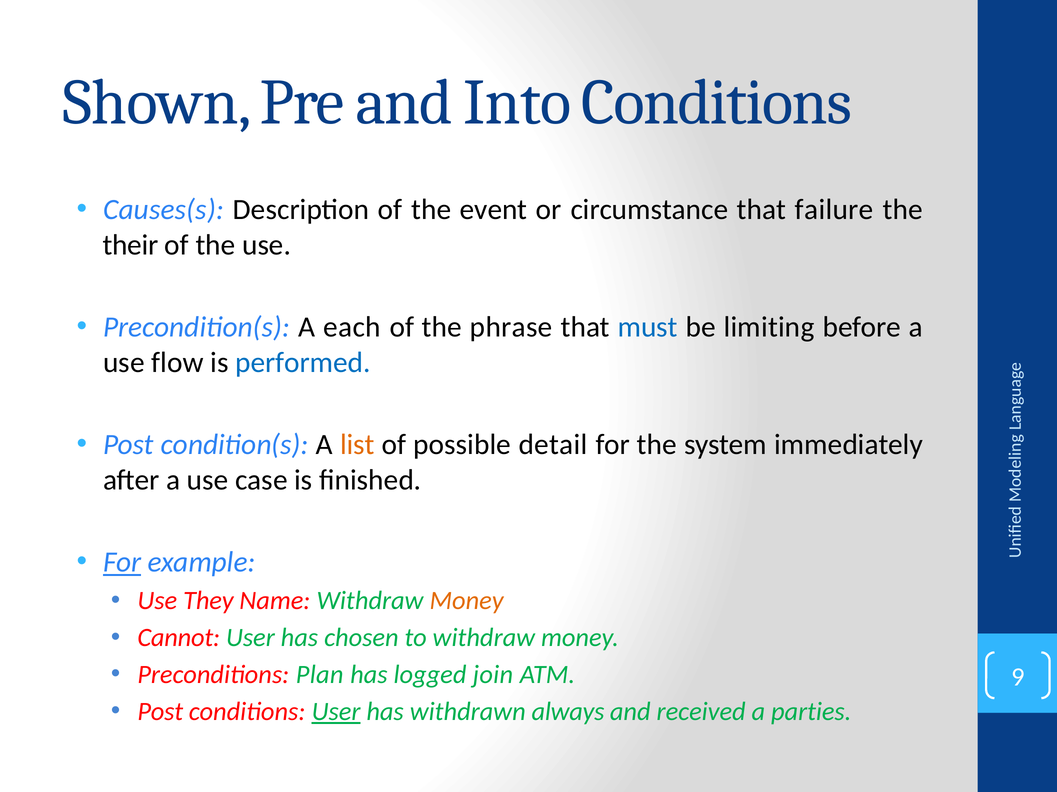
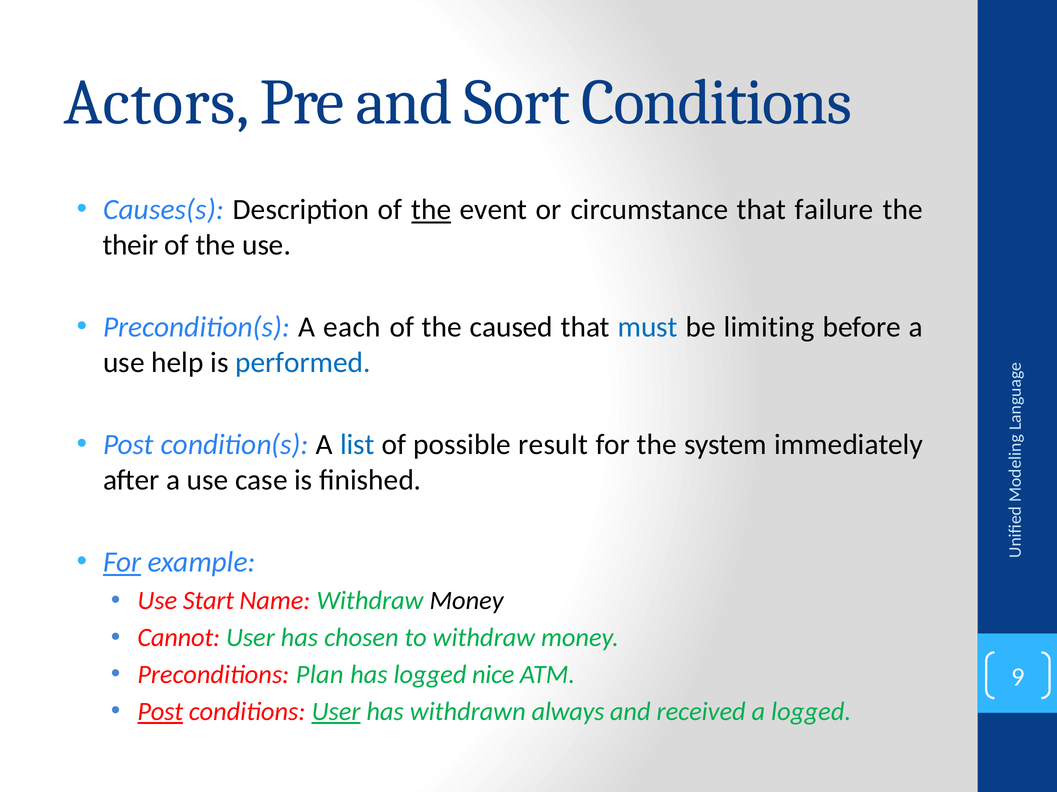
Shown: Shown -> Actors
Into: Into -> Sort
the at (431, 210) underline: none -> present
phrase: phrase -> caused
flow: flow -> help
list colour: orange -> blue
detail: detail -> result
They: They -> Start
Money at (467, 601) colour: orange -> black
join: join -> nice
Post at (160, 712) underline: none -> present
a parties: parties -> logged
